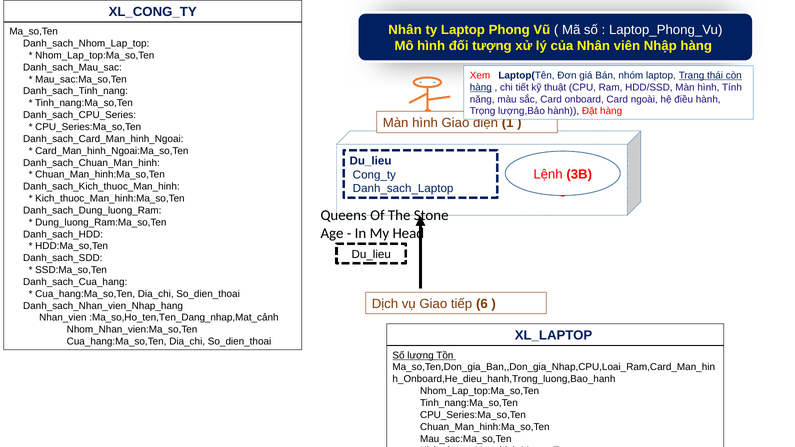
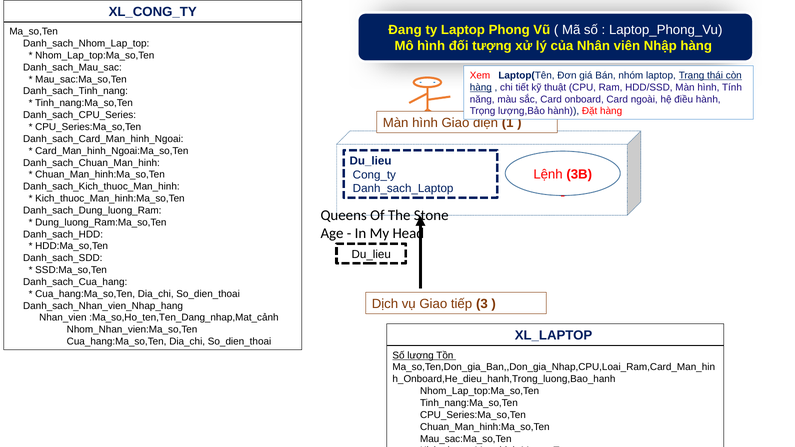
Nhân at (405, 30): Nhân -> Đang
6: 6 -> 3
